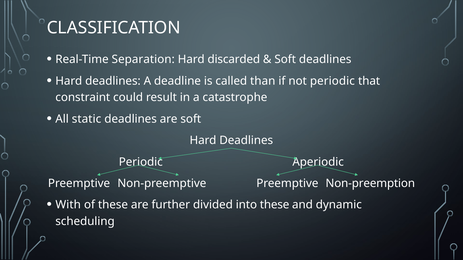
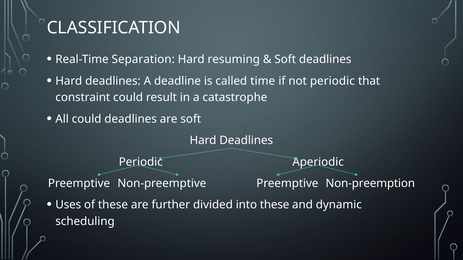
discarded: discarded -> resuming
than: than -> time
All static: static -> could
With: With -> Uses
